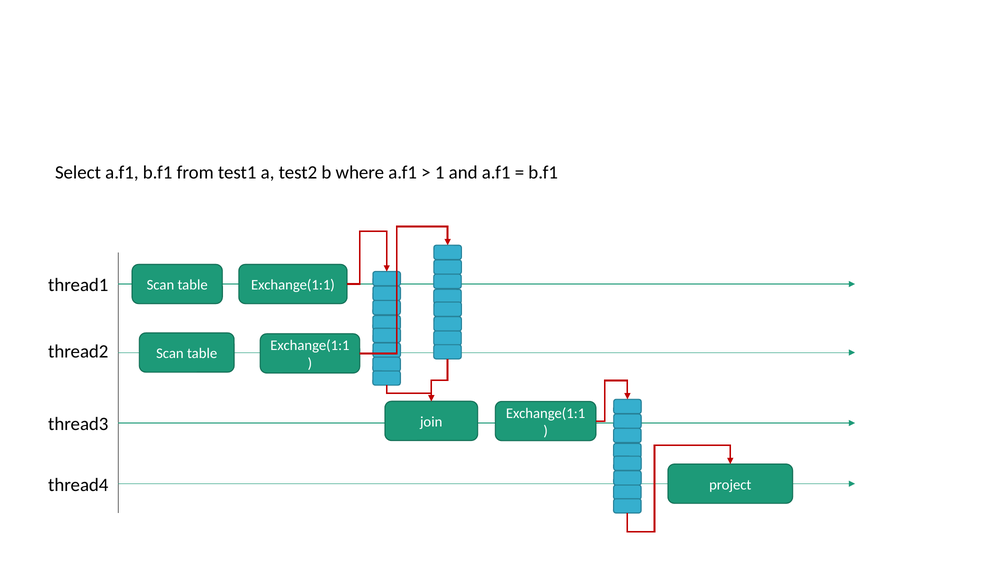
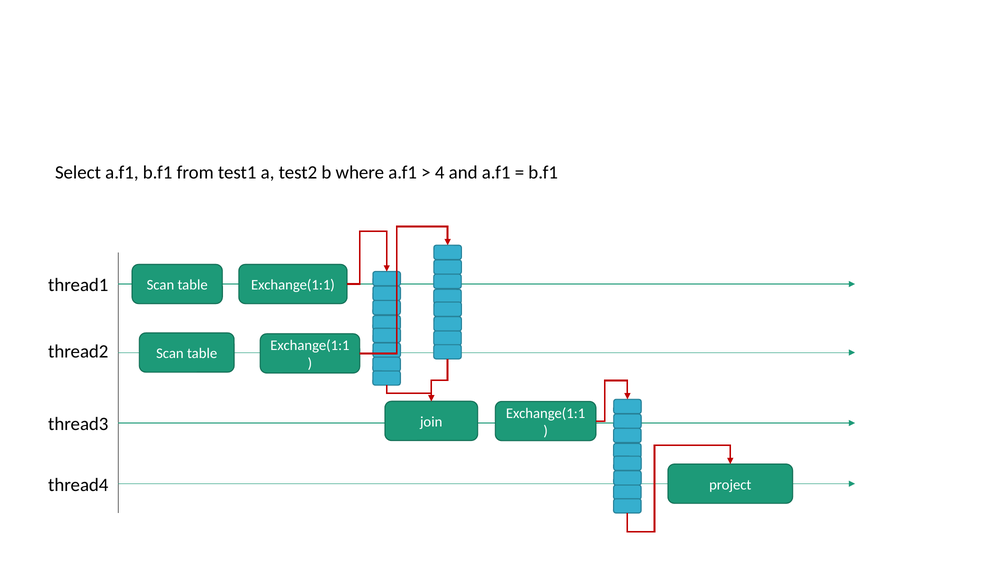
1: 1 -> 4
